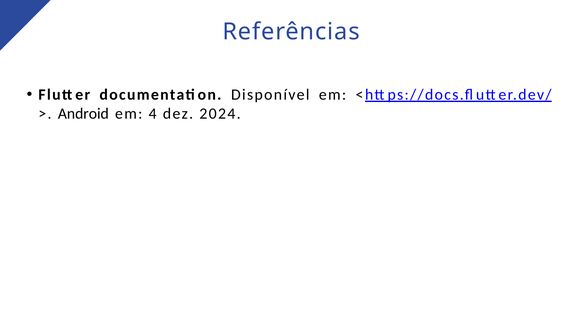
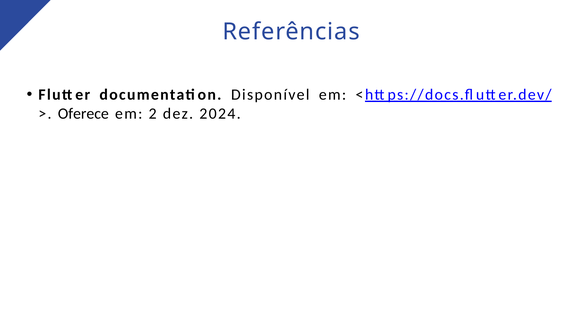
Android: Android -> Oferece
4: 4 -> 2
